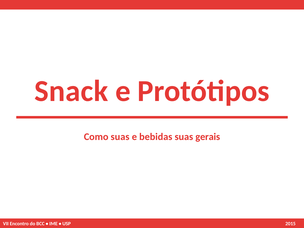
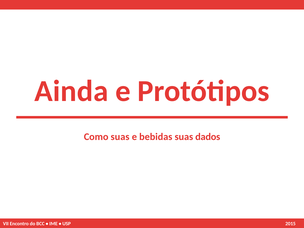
Snack: Snack -> Ainda
gerais: gerais -> dados
